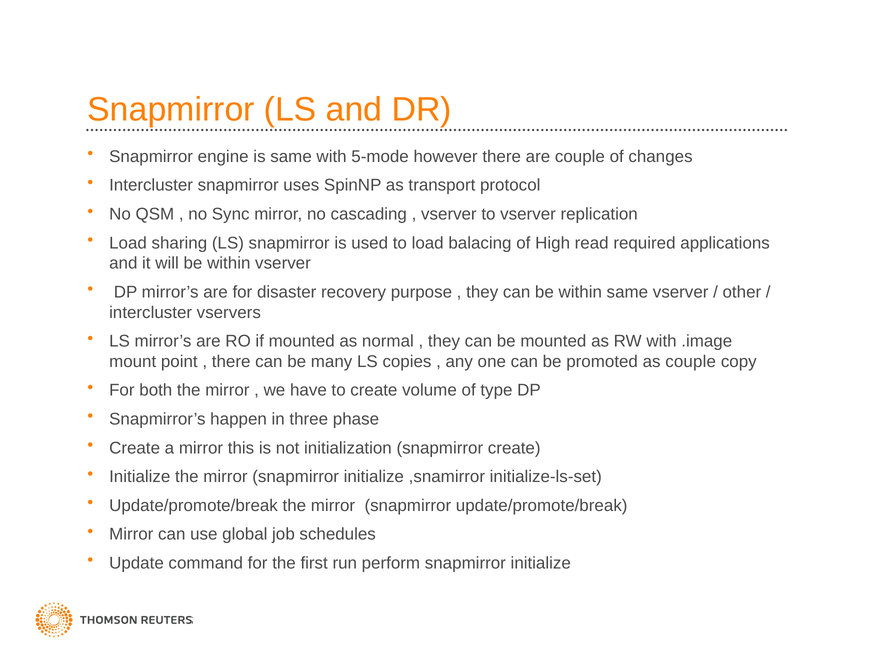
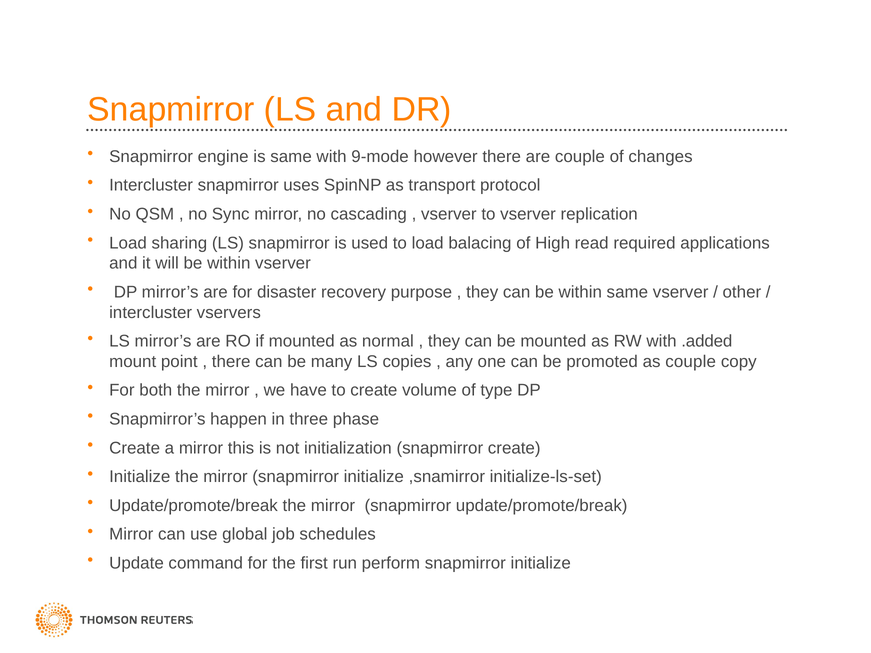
5-mode: 5-mode -> 9-mode
.image: .image -> .added
